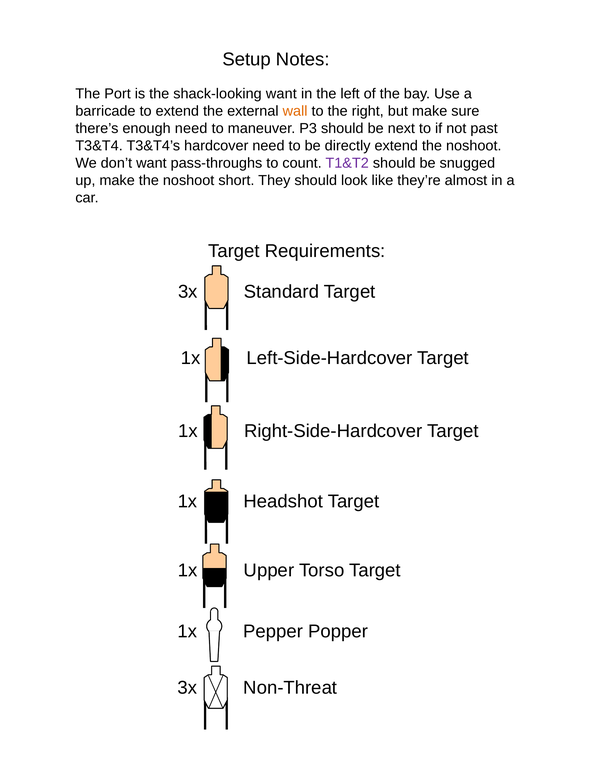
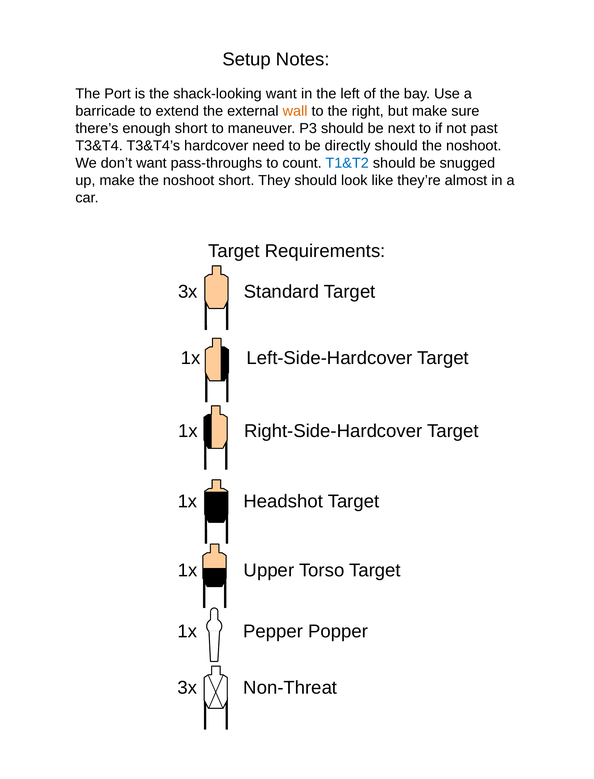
enough need: need -> short
directly extend: extend -> should
T1&T2 colour: purple -> blue
